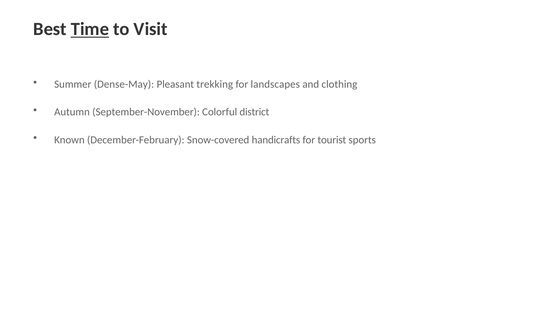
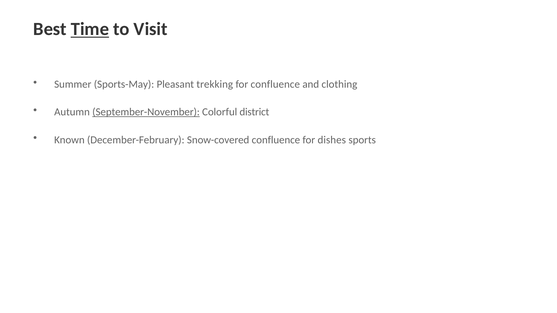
Dense-May: Dense-May -> Sports-May
for landscapes: landscapes -> confluence
September-November underline: none -> present
Snow-covered handicrafts: handicrafts -> confluence
tourist: tourist -> dishes
